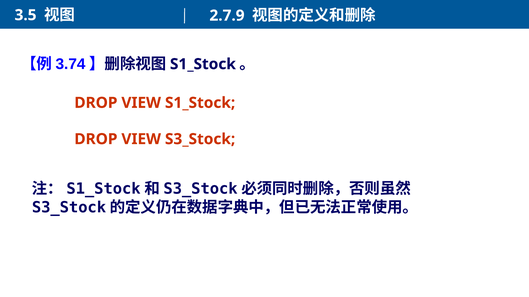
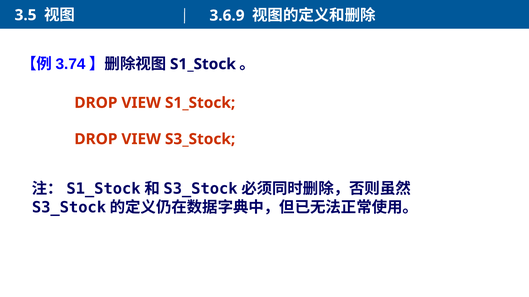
2.7.9: 2.7.9 -> 3.6.9
